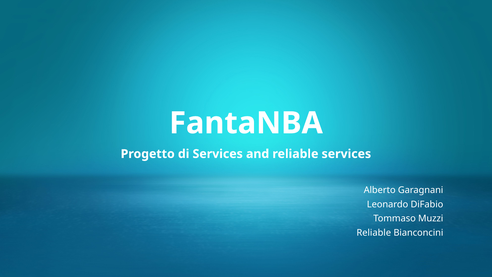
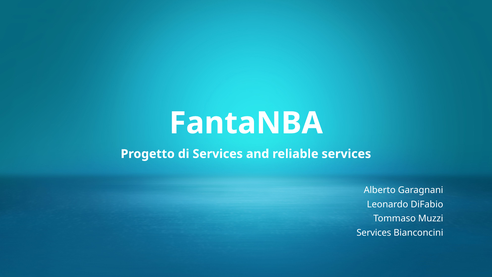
Reliable at (374, 232): Reliable -> Services
